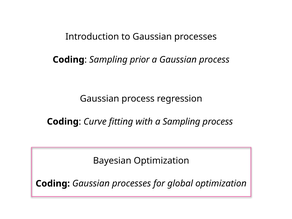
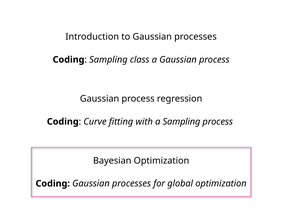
prior: prior -> class
